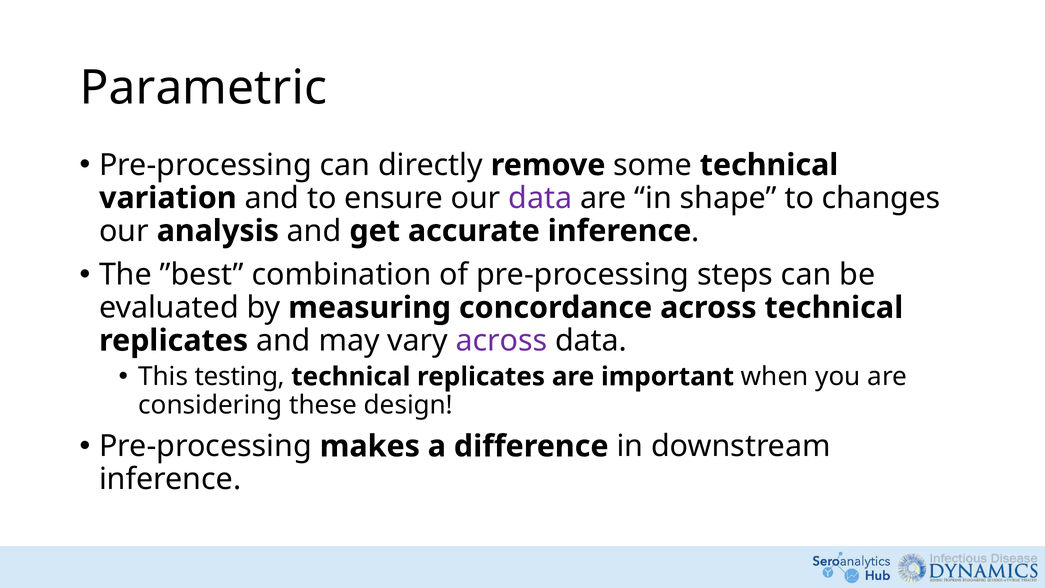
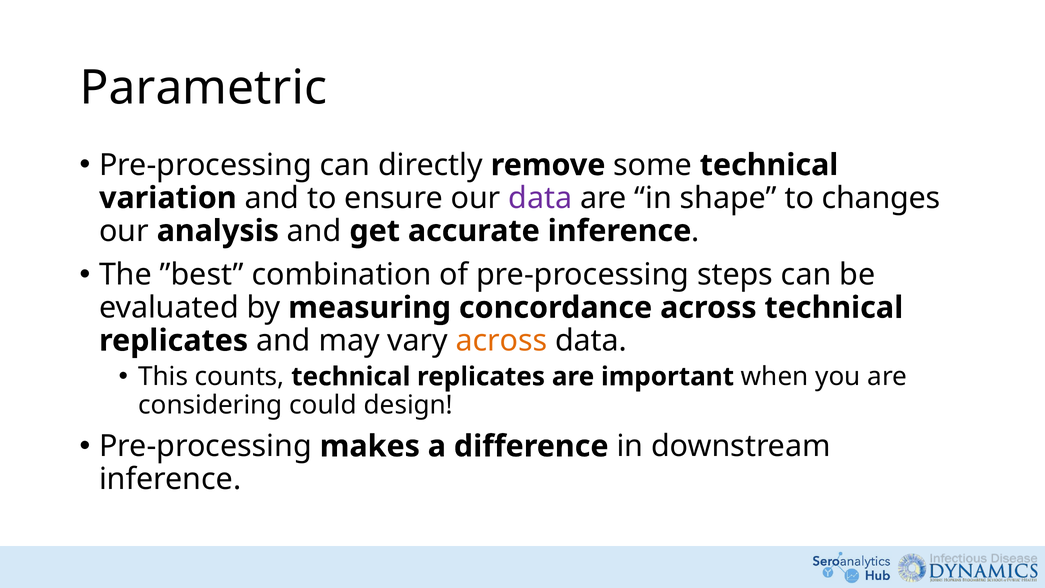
across at (502, 341) colour: purple -> orange
testing: testing -> counts
these: these -> could
